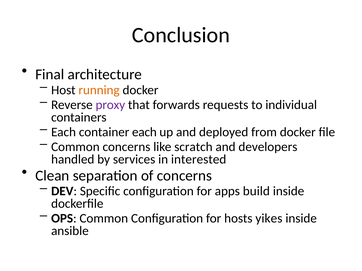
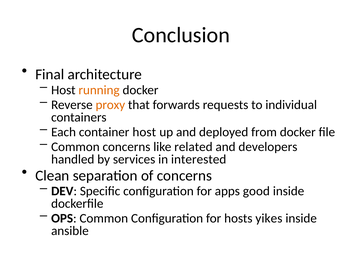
proxy colour: purple -> orange
container each: each -> host
scratch: scratch -> related
build: build -> good
